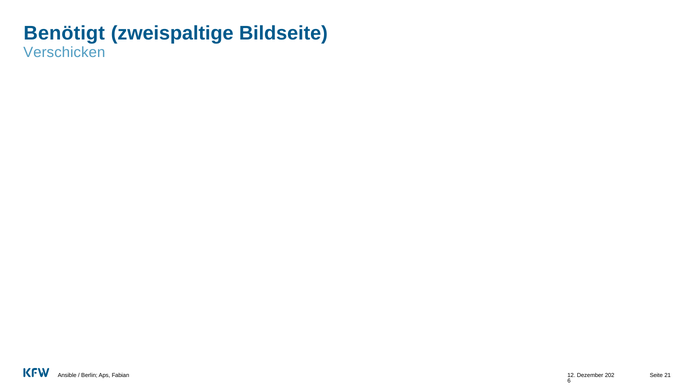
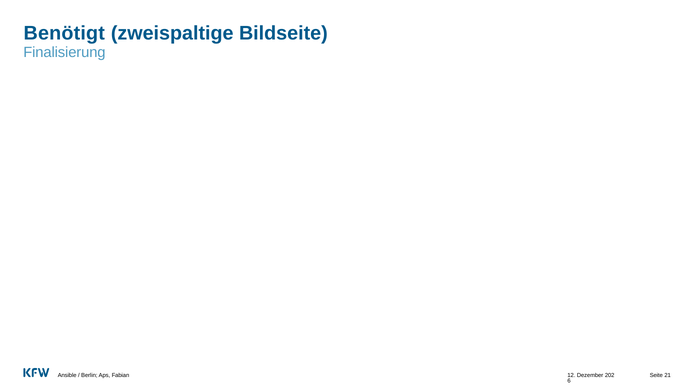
Verschicken: Verschicken -> Finalisierung
